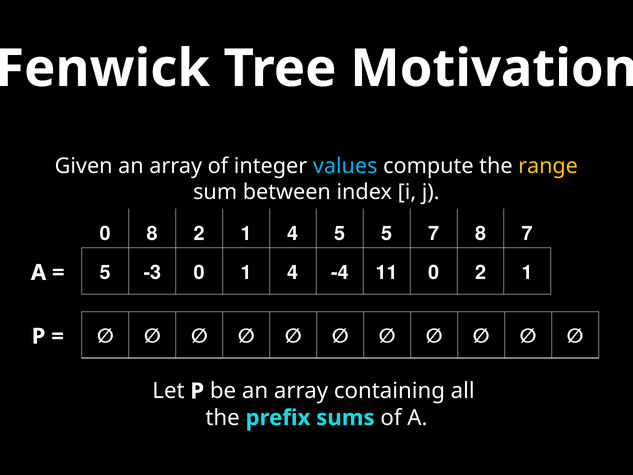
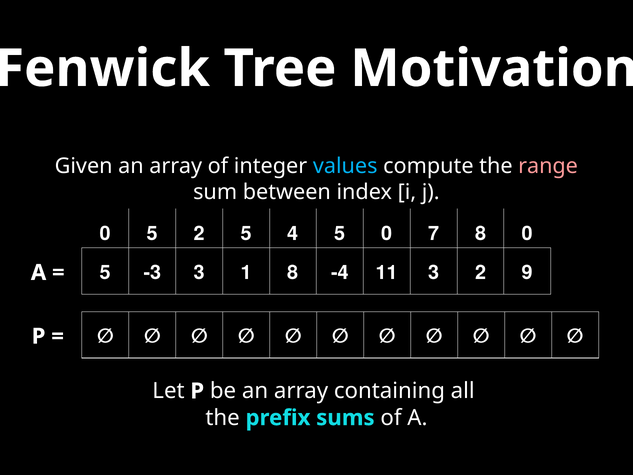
range colour: yellow -> pink
0 8: 8 -> 5
1 at (246, 233): 1 -> 5
5 5: 5 -> 0
8 7: 7 -> 0
-3 0: 0 -> 3
4 at (293, 272): 4 -> 8
11 0: 0 -> 3
1 at (527, 272): 1 -> 9
